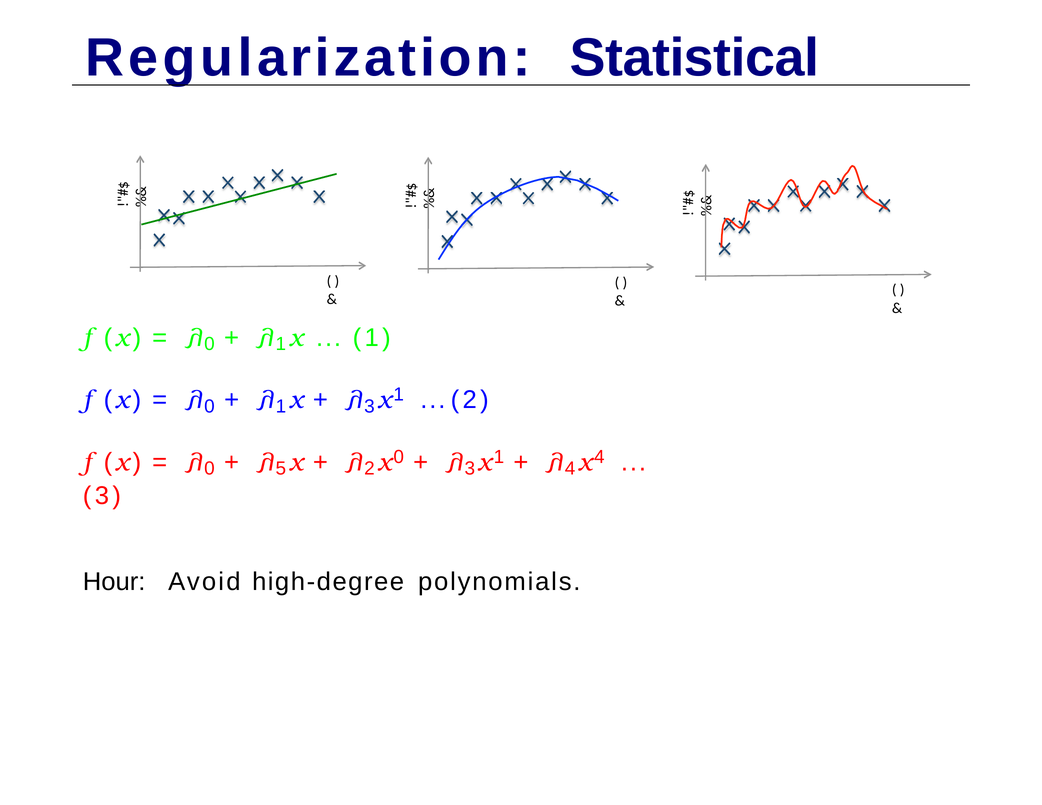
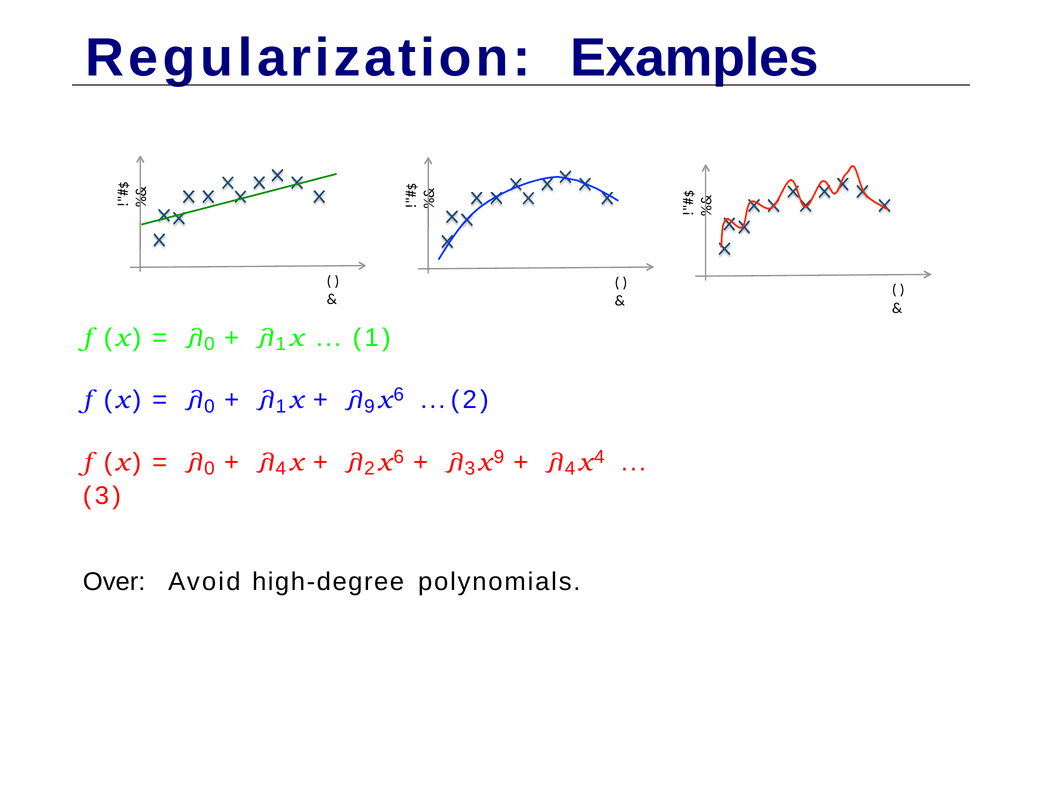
Statistical: Statistical -> Examples
3 at (370, 406): 3 -> 9
1 at (399, 395): 1 -> 6
5 at (281, 469): 5 -> 4
2 x 0: 0 -> 6
1 at (499, 457): 1 -> 9
Hour: Hour -> Over
